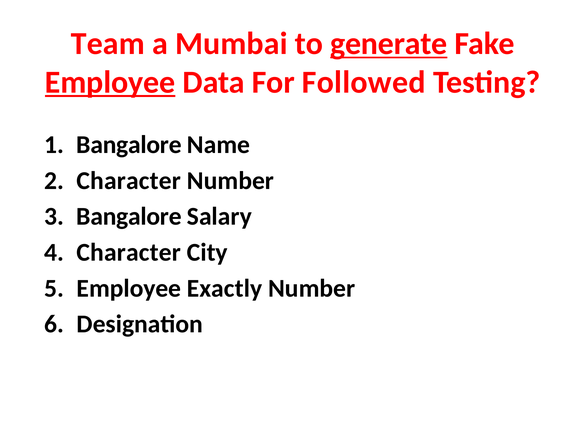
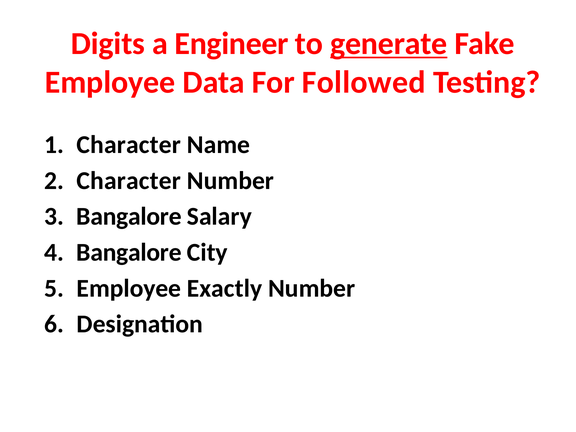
Team: Team -> Digits
Mumbai: Mumbai -> Engineer
Employee at (110, 82) underline: present -> none
Bangalore at (129, 145): Bangalore -> Character
Character at (129, 252): Character -> Bangalore
